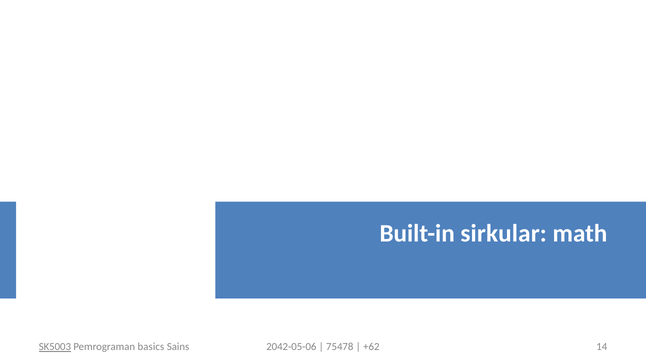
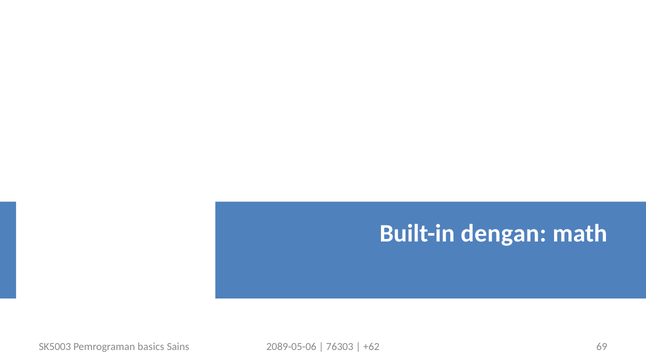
sirkular: sirkular -> dengan
SK5003 underline: present -> none
2042-05-06: 2042-05-06 -> 2089-05-06
75478: 75478 -> 76303
14: 14 -> 69
